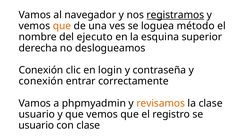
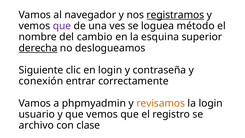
que at (62, 26) colour: orange -> purple
ejecuto: ejecuto -> cambio
derecha underline: none -> present
Conexión at (41, 70): Conexión -> Siguiente
la clase: clase -> login
usuario at (36, 125): usuario -> archivo
